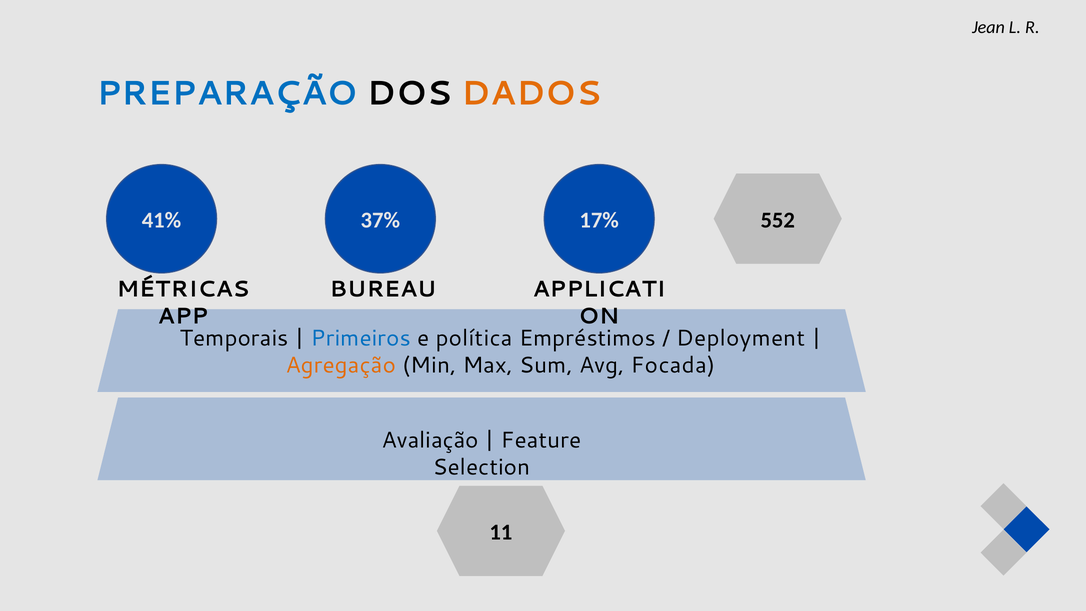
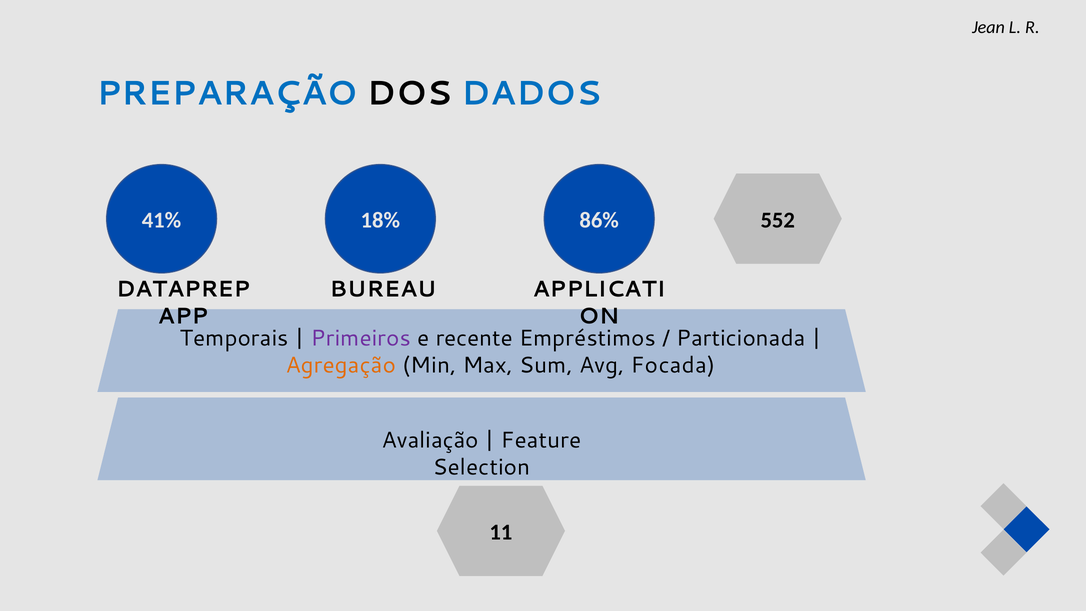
DADOS colour: orange -> blue
37%: 37% -> 18%
17%: 17% -> 86%
MÉTRICAS: MÉTRICAS -> DATAPREP
Primeiros colour: blue -> purple
política: política -> recente
Deployment: Deployment -> Particionada
